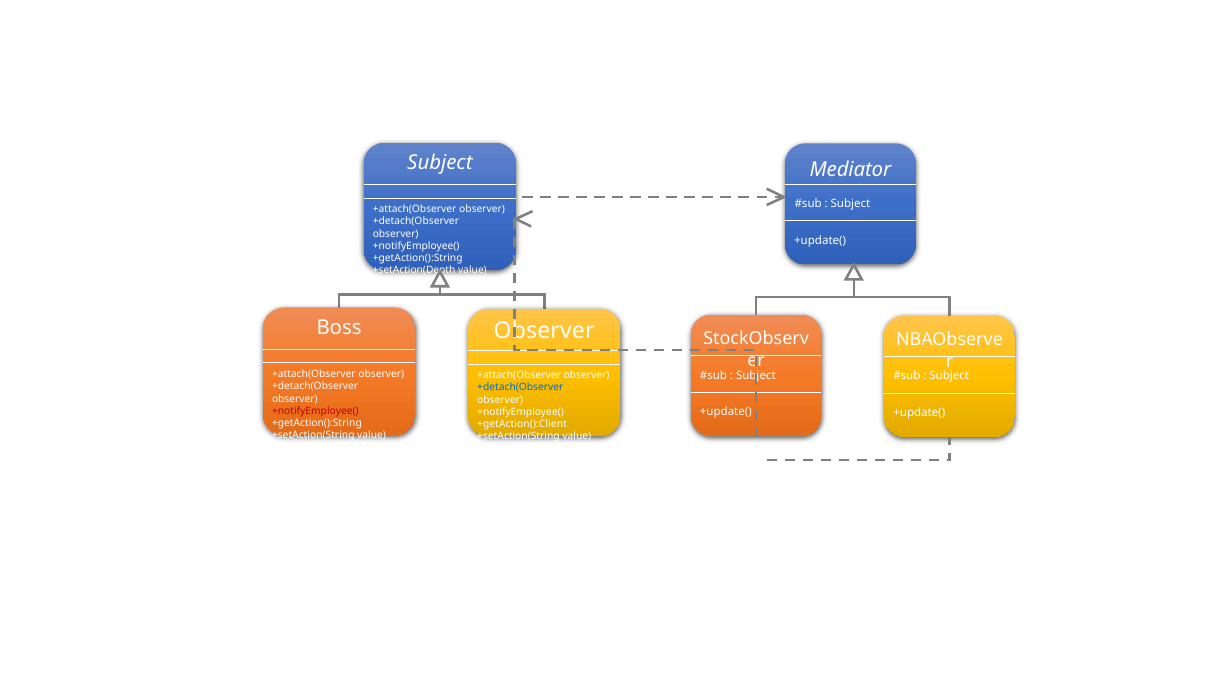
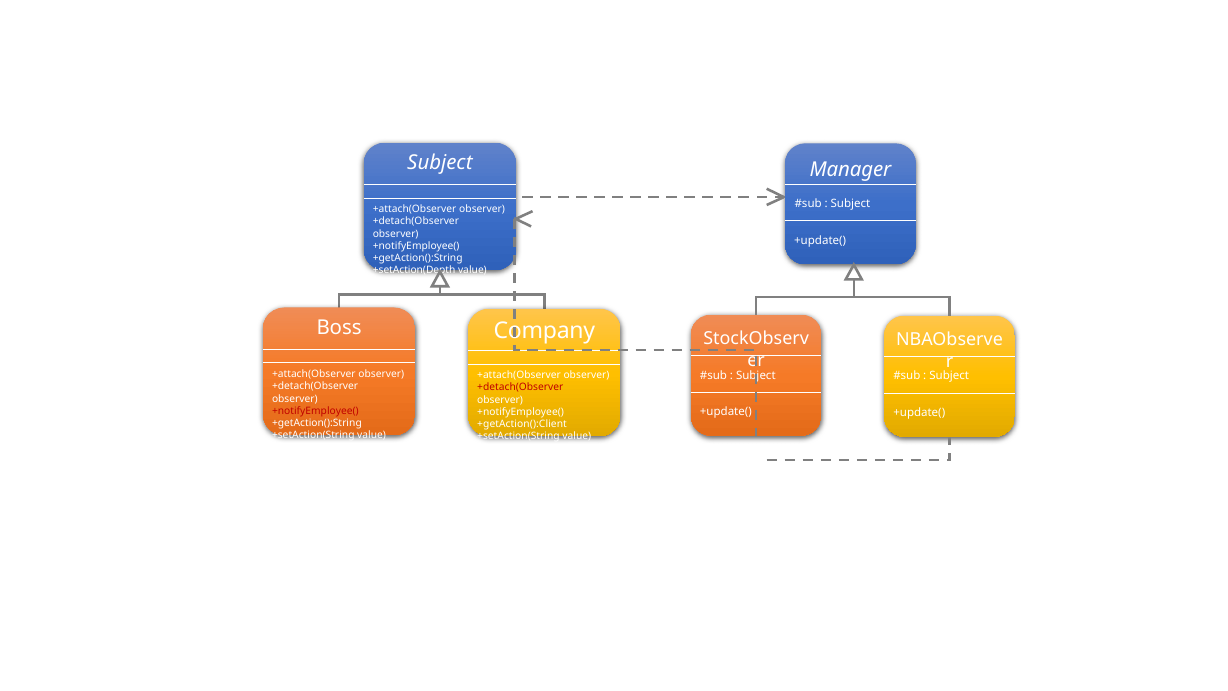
Mediator: Mediator -> Manager
Observer at (544, 331): Observer -> Company
+detach(Observer at (520, 387) colour: blue -> red
